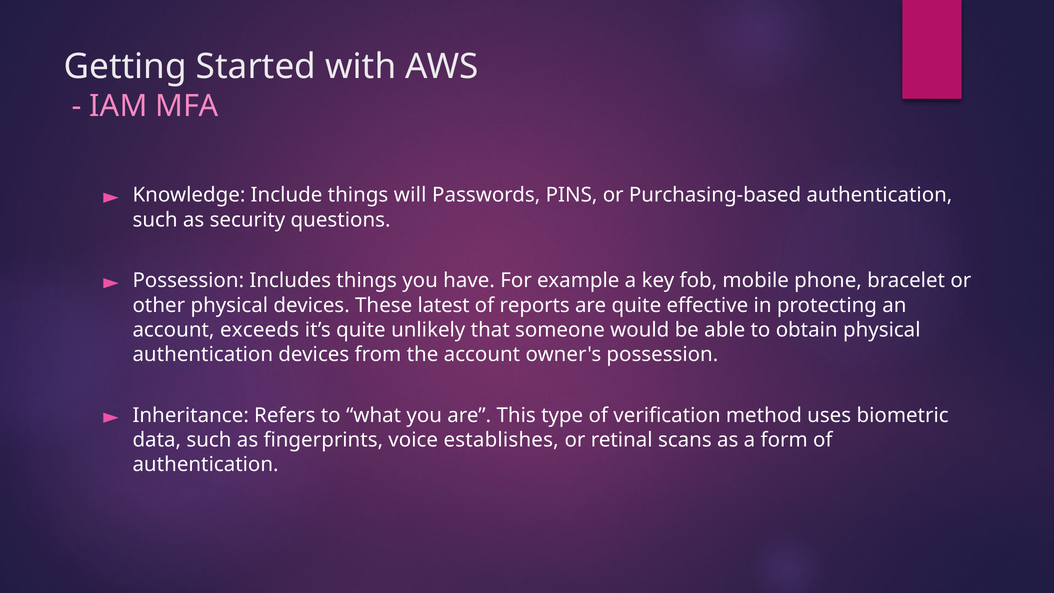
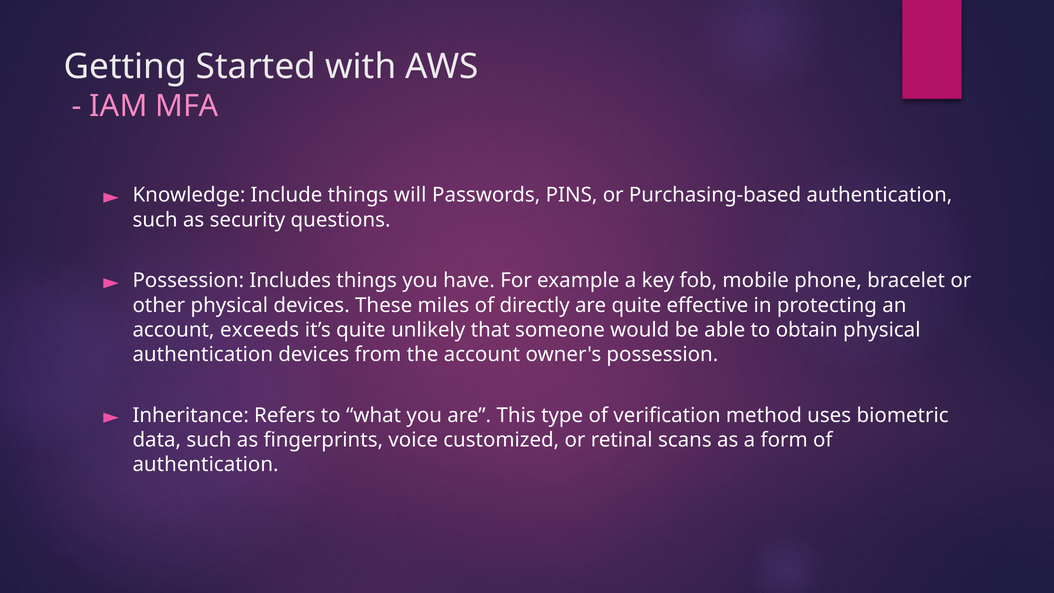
latest: latest -> miles
reports: reports -> directly
establishes: establishes -> customized
